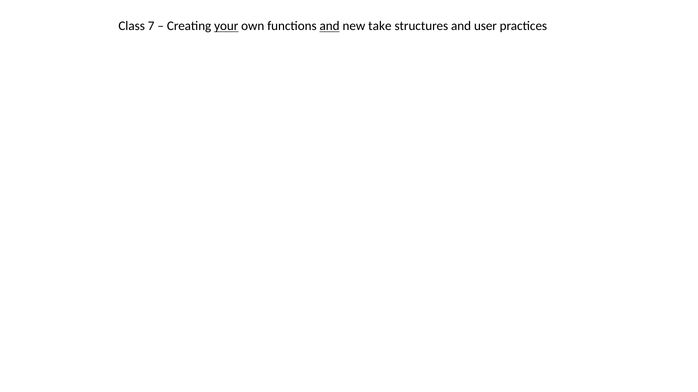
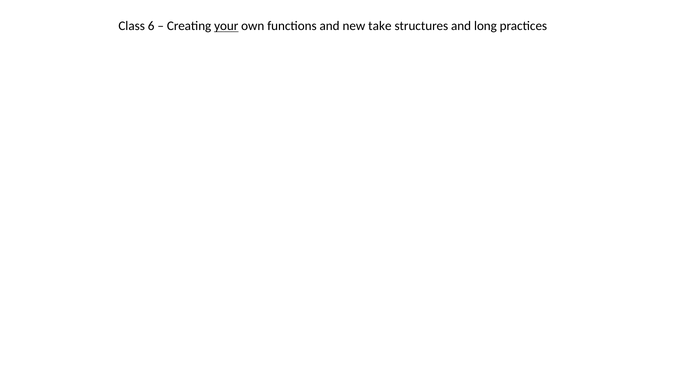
7: 7 -> 6
and at (330, 26) underline: present -> none
user: user -> long
